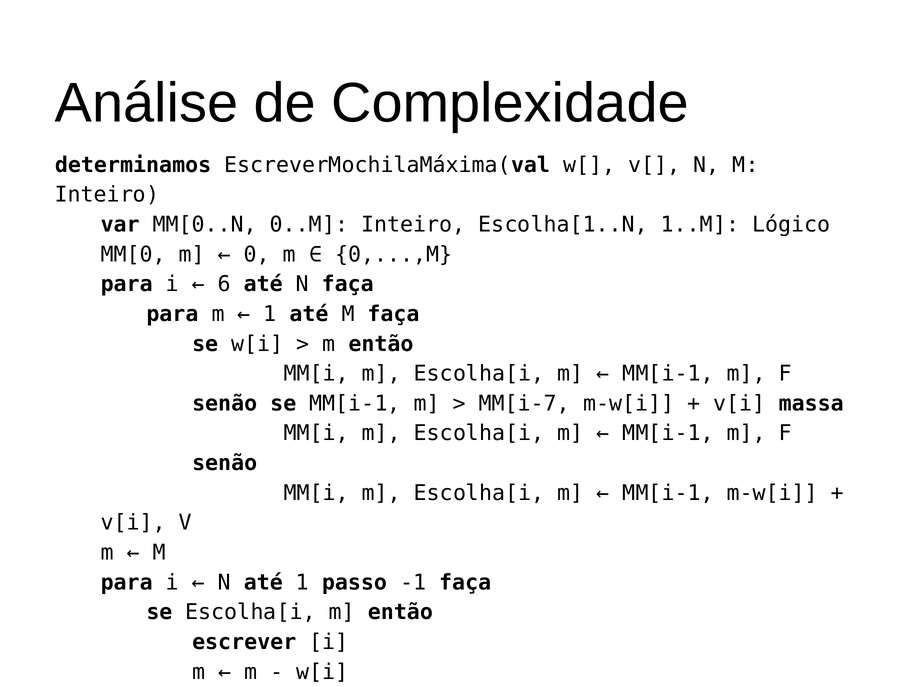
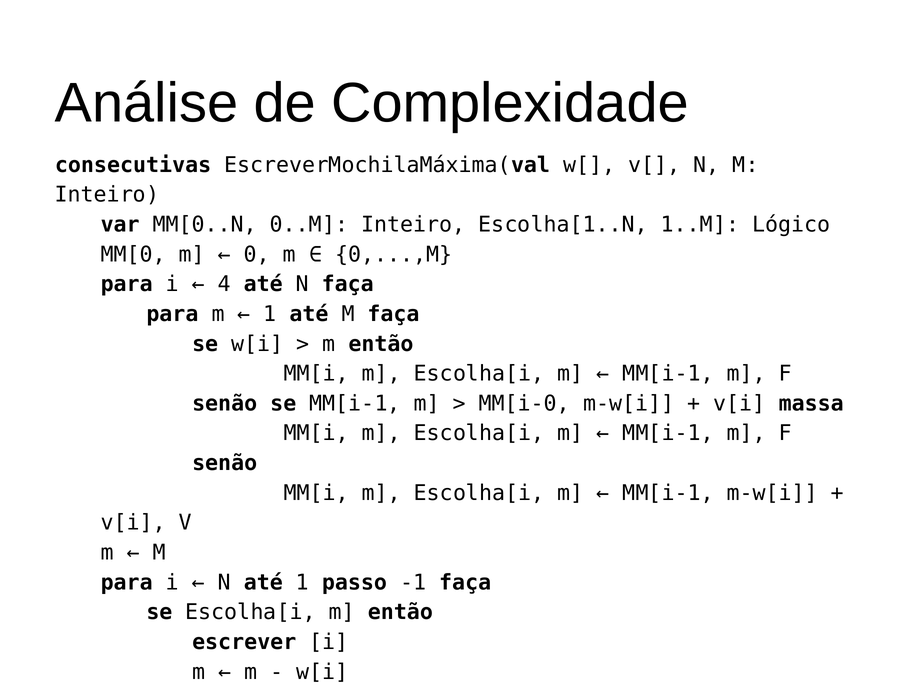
determinamos: determinamos -> consecutivas
6: 6 -> 4
MM[i-7: MM[i-7 -> MM[i-0
